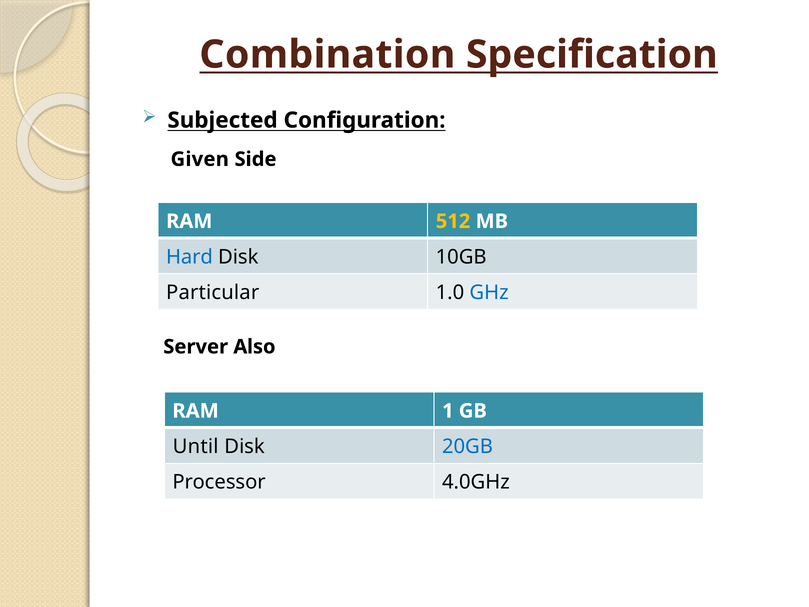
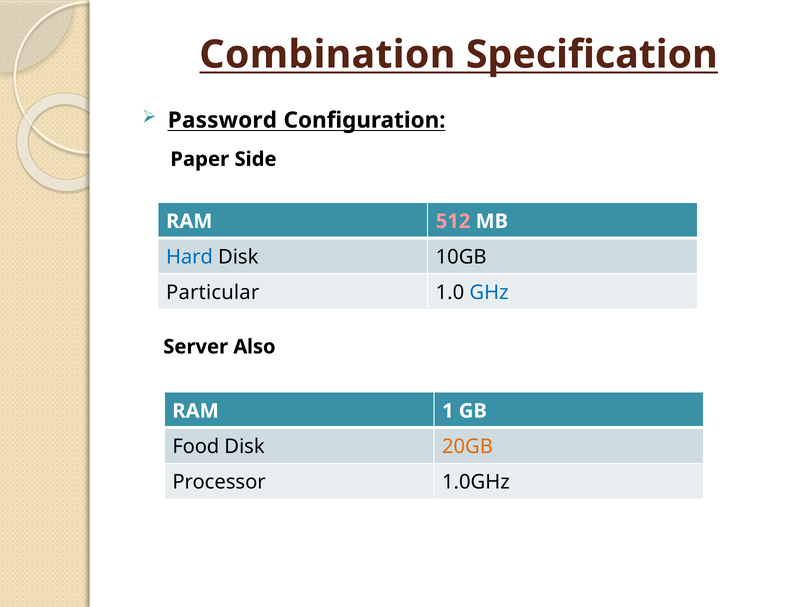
Subjected: Subjected -> Password
Given: Given -> Paper
512 colour: yellow -> pink
Until: Until -> Food
20GB colour: blue -> orange
4.0GHz: 4.0GHz -> 1.0GHz
